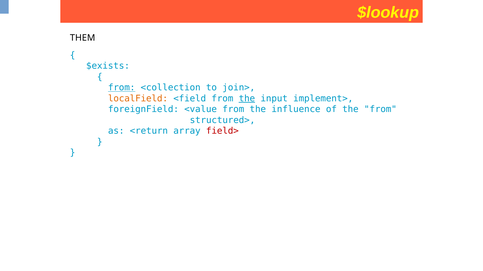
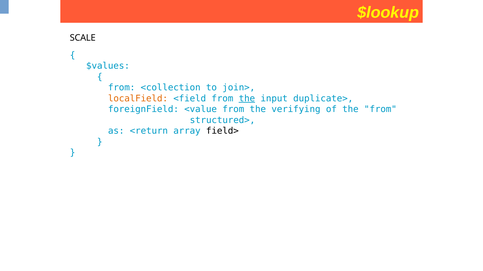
THEM: THEM -> SCALE
$exists: $exists -> $values
from at (122, 88) underline: present -> none
implement>: implement> -> duplicate>
influence: influence -> verifying
field> colour: red -> black
